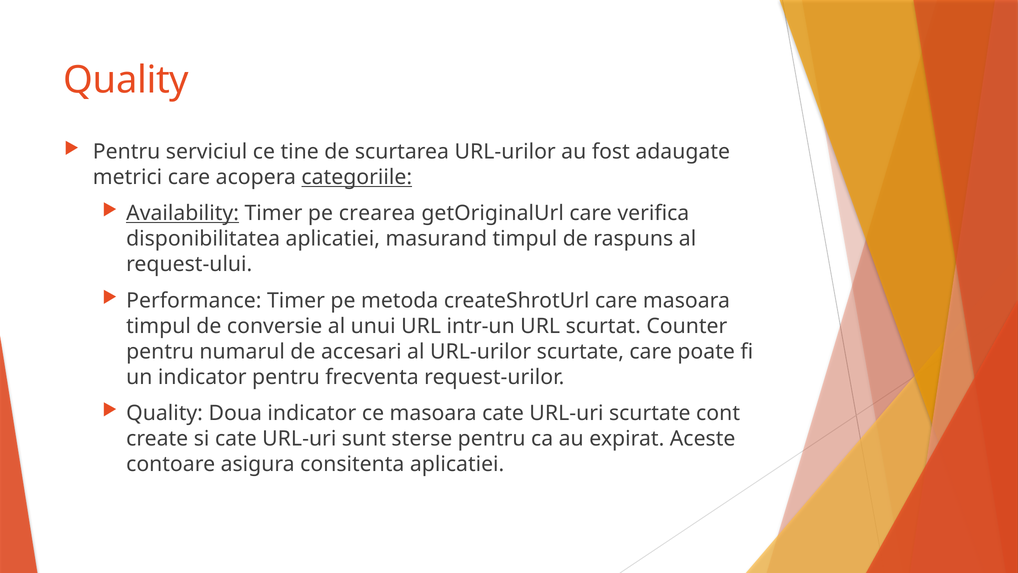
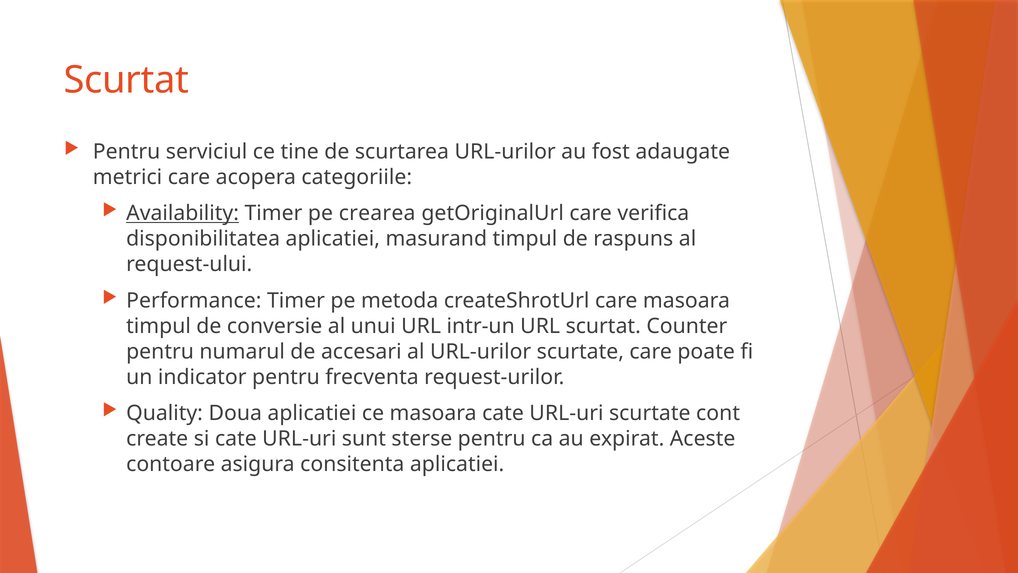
Quality at (126, 80): Quality -> Scurtat
categoriile underline: present -> none
Doua indicator: indicator -> aplicatiei
